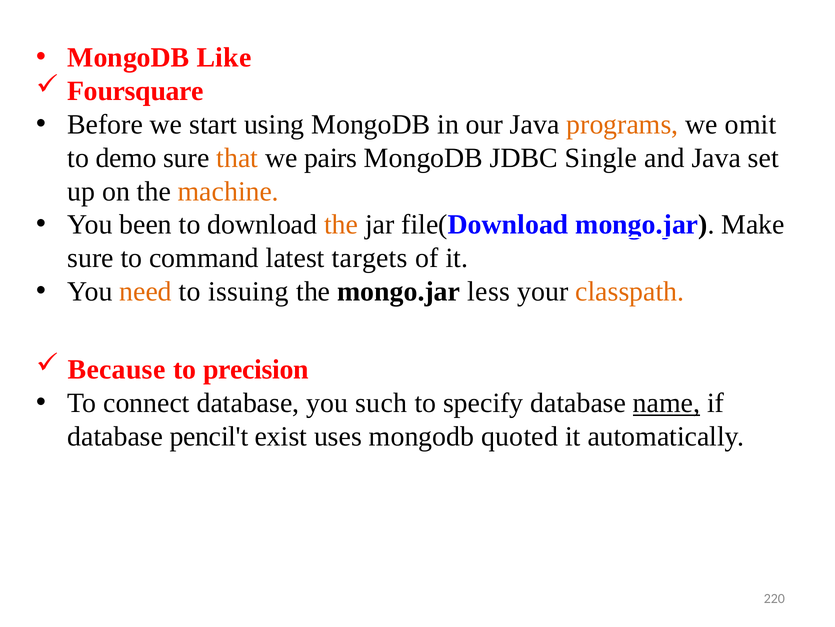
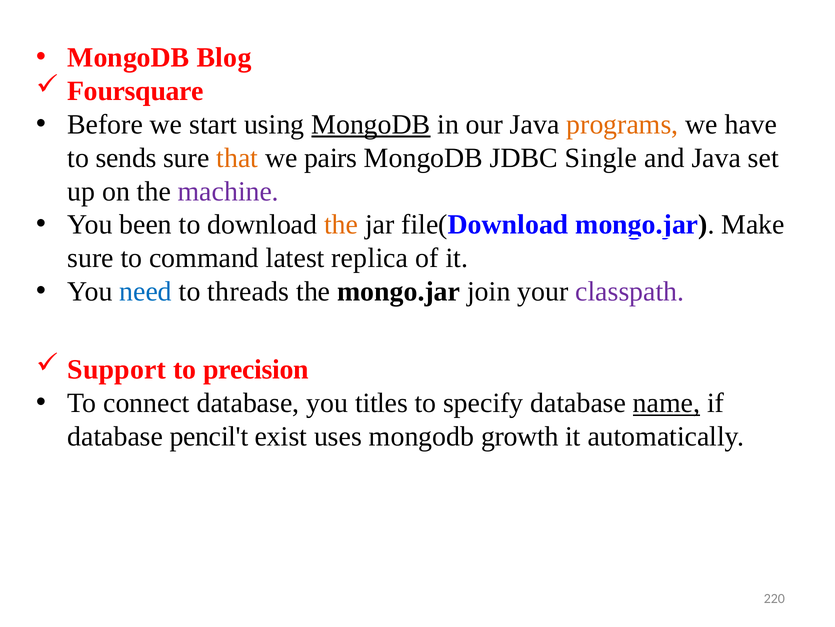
Like: Like -> Blog
MongoDB at (371, 124) underline: none -> present
omit: omit -> have
demo: demo -> sends
machine colour: orange -> purple
targets: targets -> replica
need colour: orange -> blue
issuing: issuing -> threads
less: less -> join
classpath colour: orange -> purple
Because: Because -> Support
such: such -> titles
quoted: quoted -> growth
